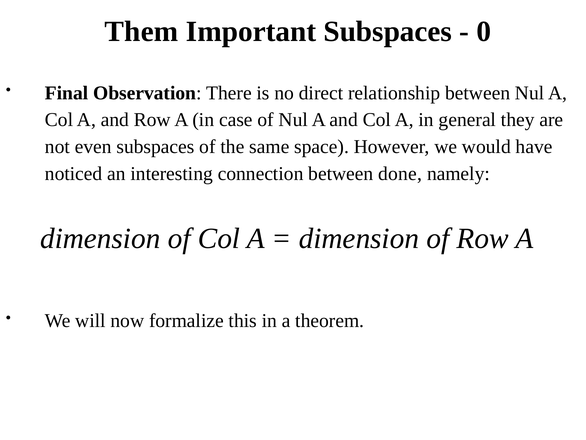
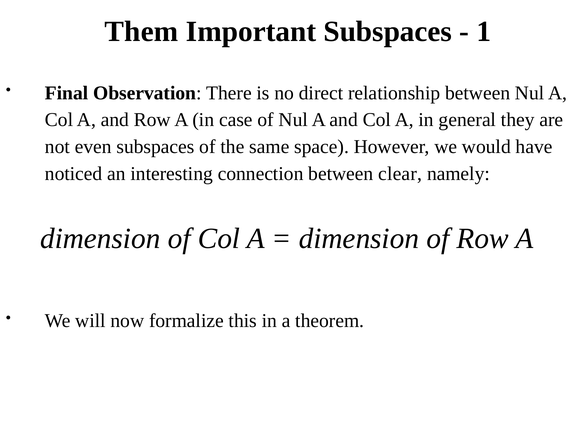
0: 0 -> 1
done: done -> clear
